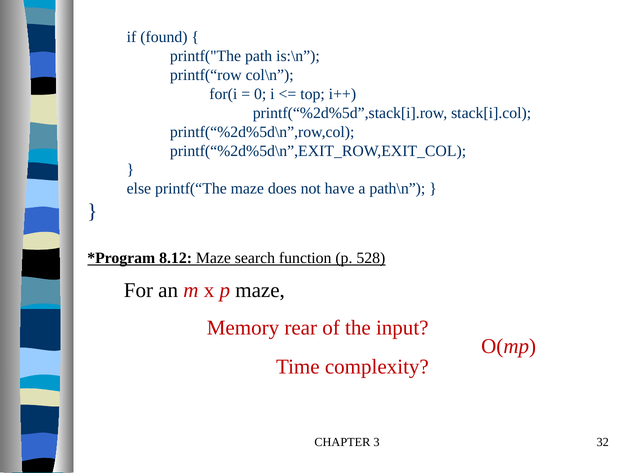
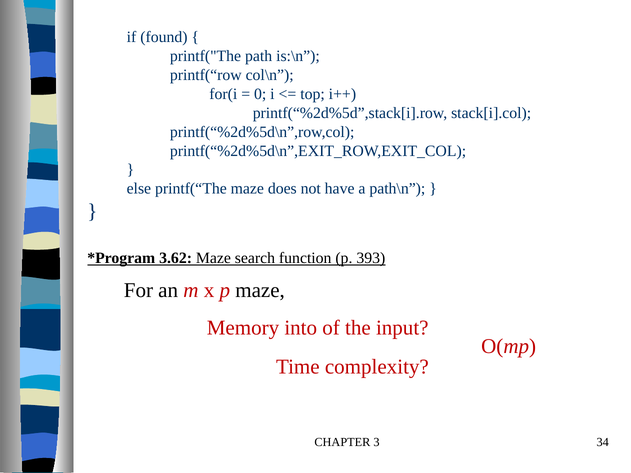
8.12: 8.12 -> 3.62
528: 528 -> 393
rear: rear -> into
32: 32 -> 34
